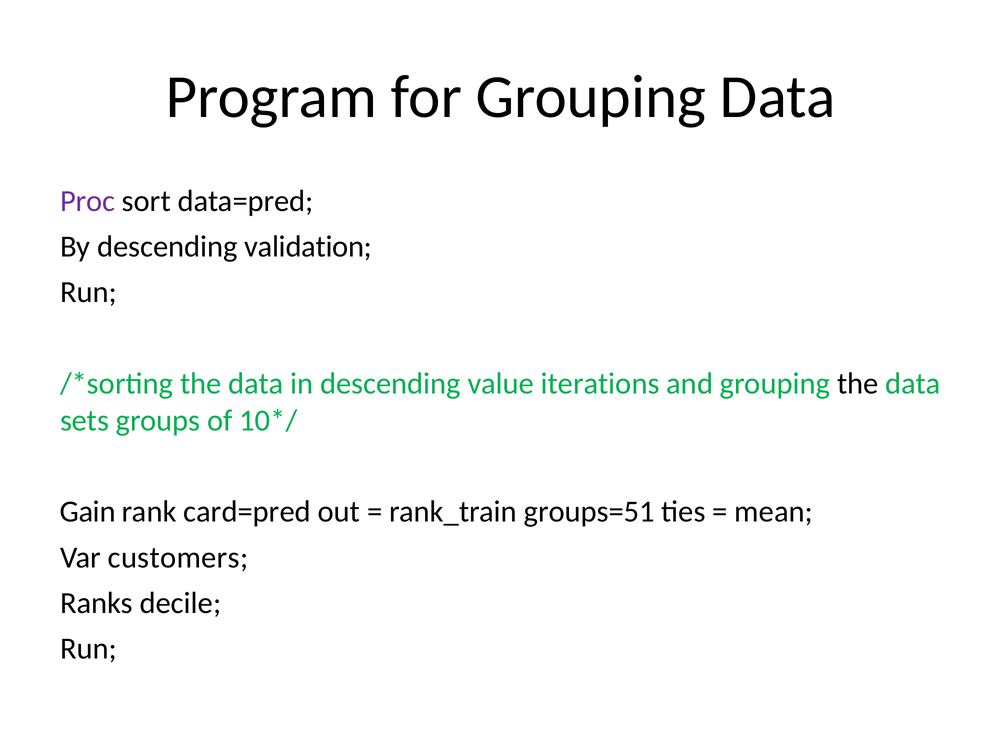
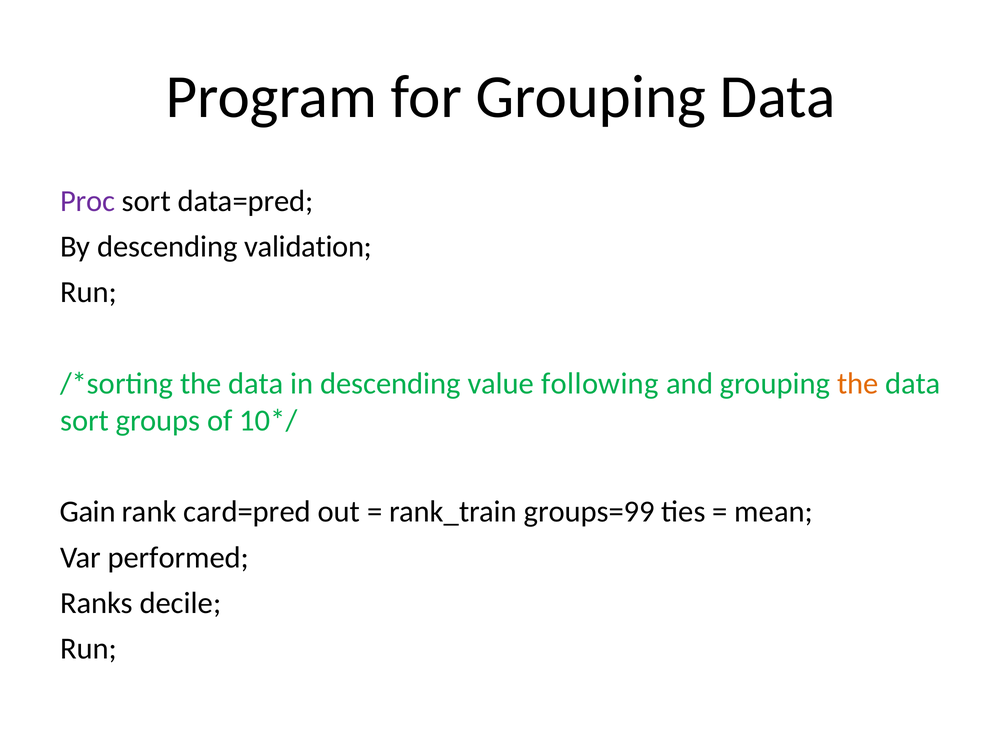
iterations: iterations -> following
the at (858, 383) colour: black -> orange
sets at (85, 420): sets -> sort
groups=51: groups=51 -> groups=99
customers: customers -> performed
